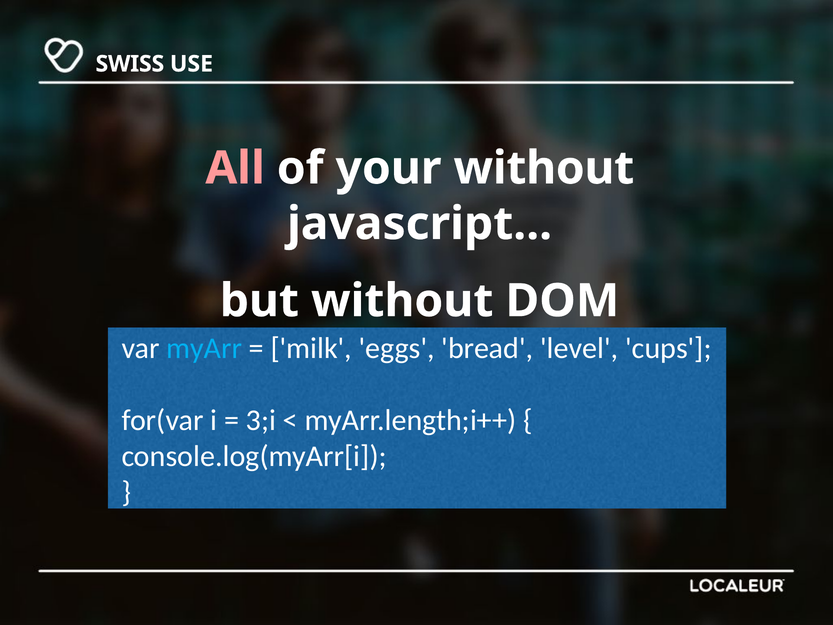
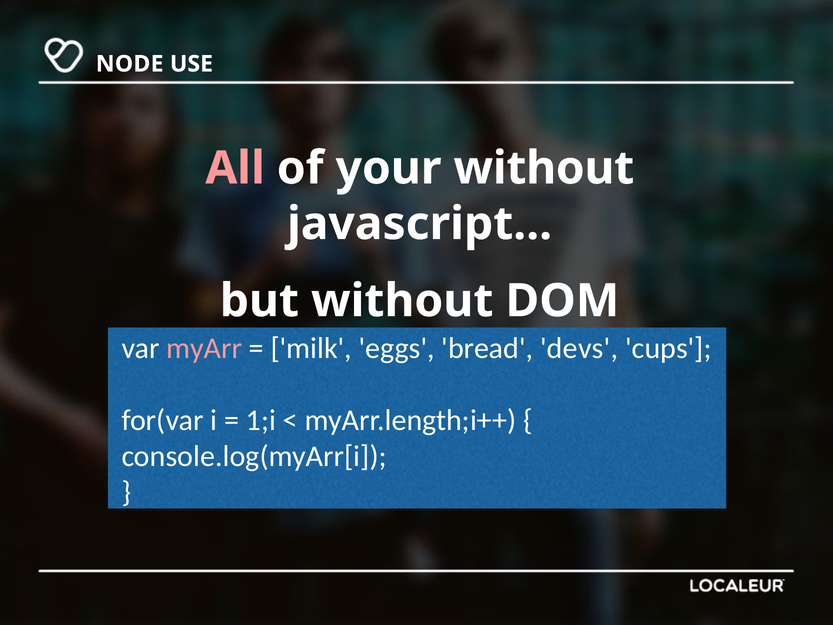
SWISS: SWISS -> NODE
myArr colour: light blue -> pink
level: level -> devs
3;i: 3;i -> 1;i
